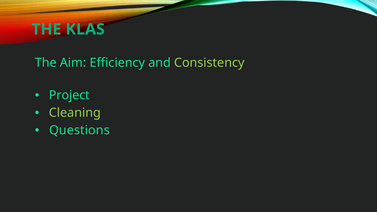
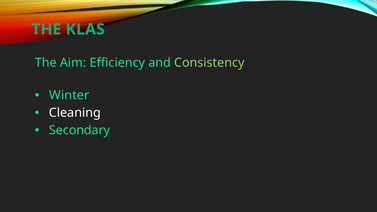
Project: Project -> Winter
Cleaning colour: light green -> white
Questions: Questions -> Secondary
